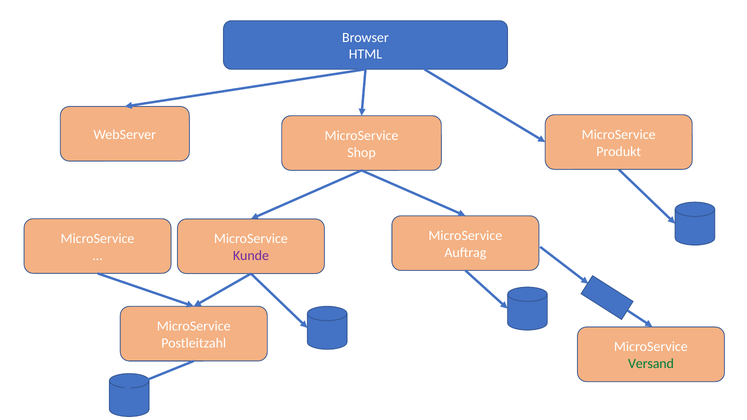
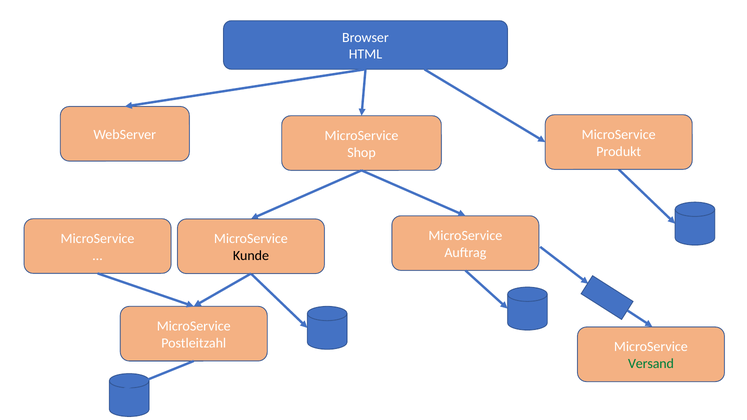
Kunde colour: purple -> black
